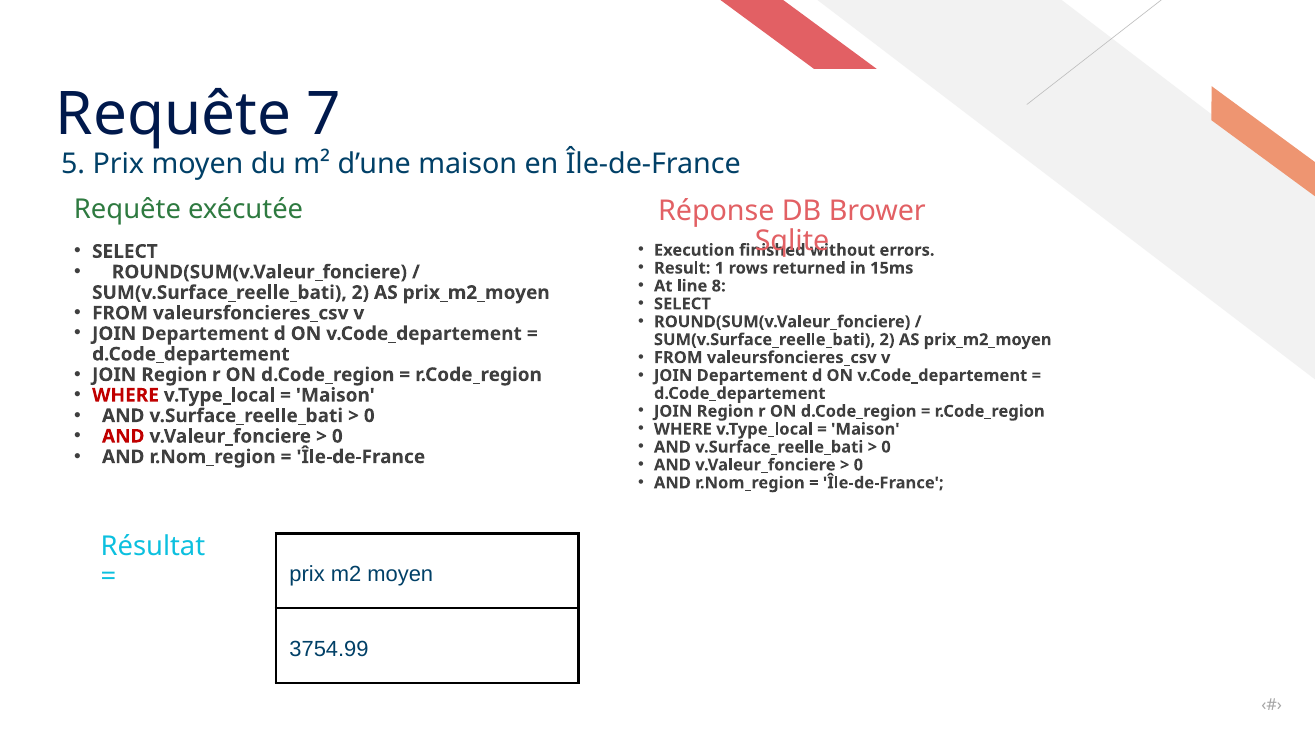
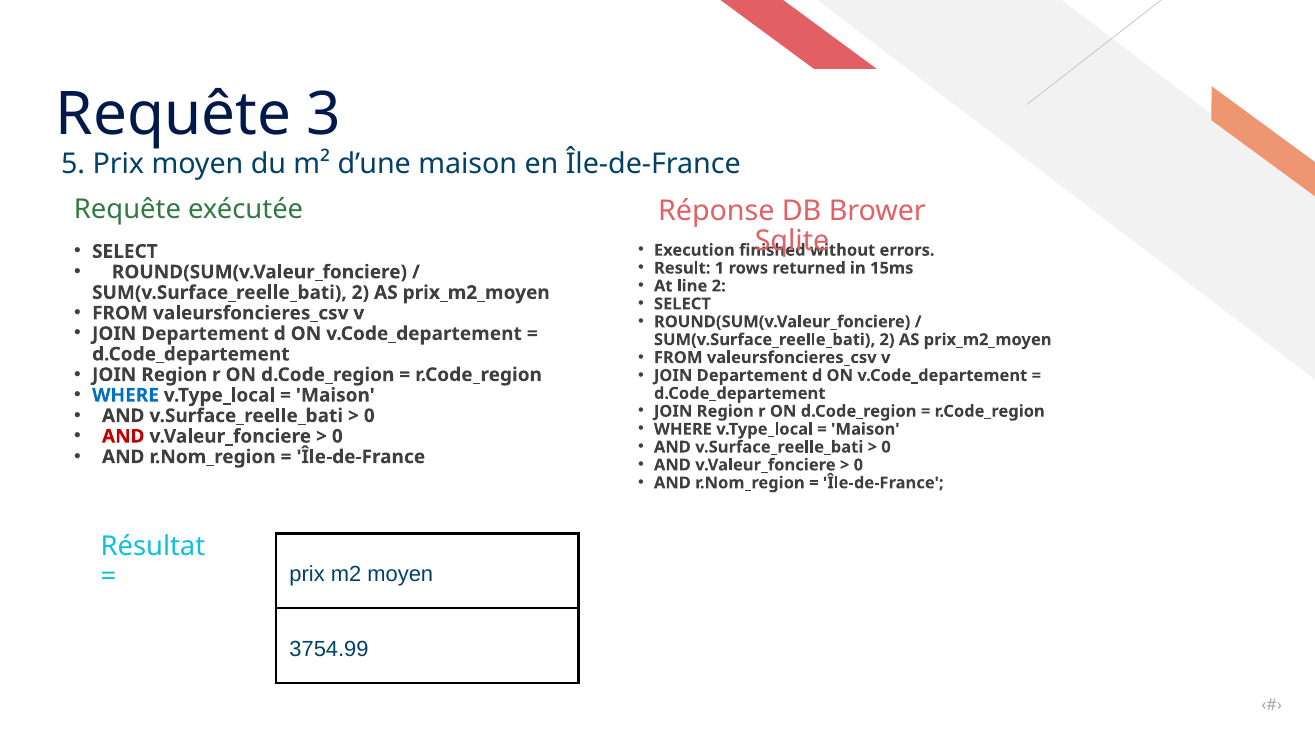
7: 7 -> 3
line 8: 8 -> 2
WHERE at (125, 396) colour: red -> blue
